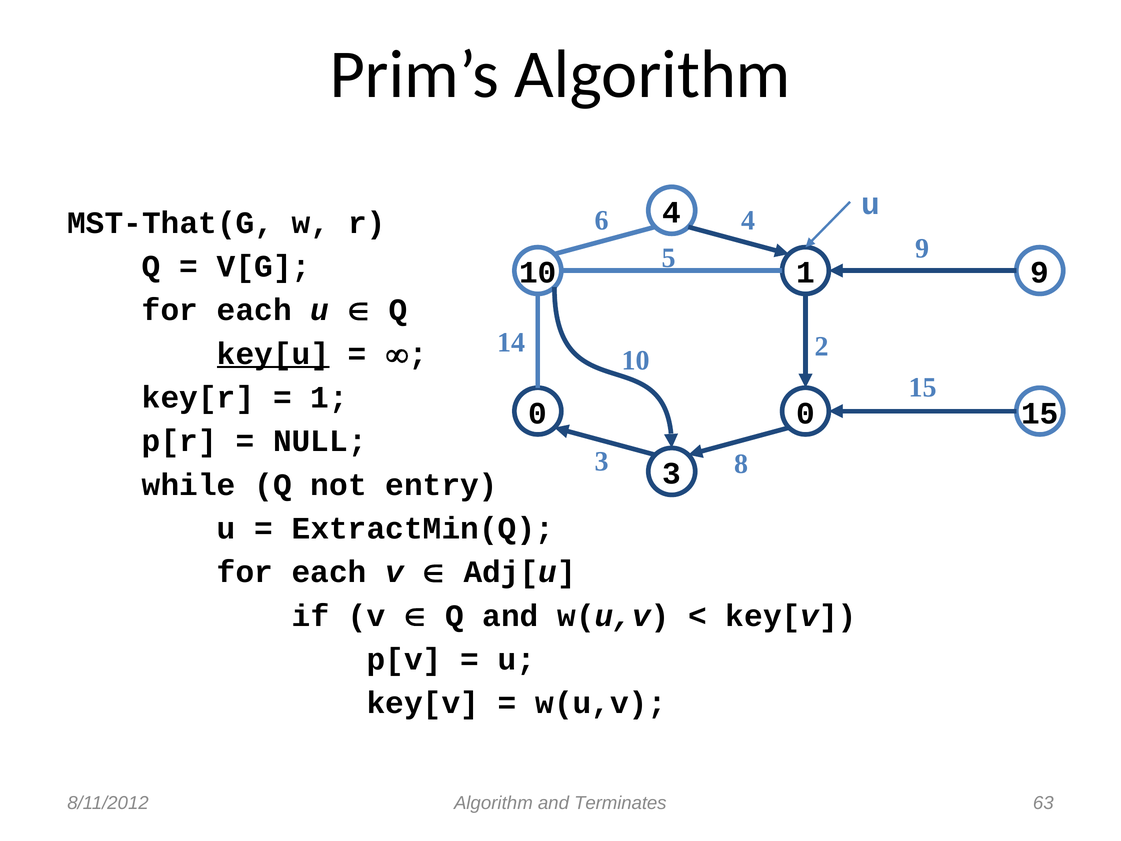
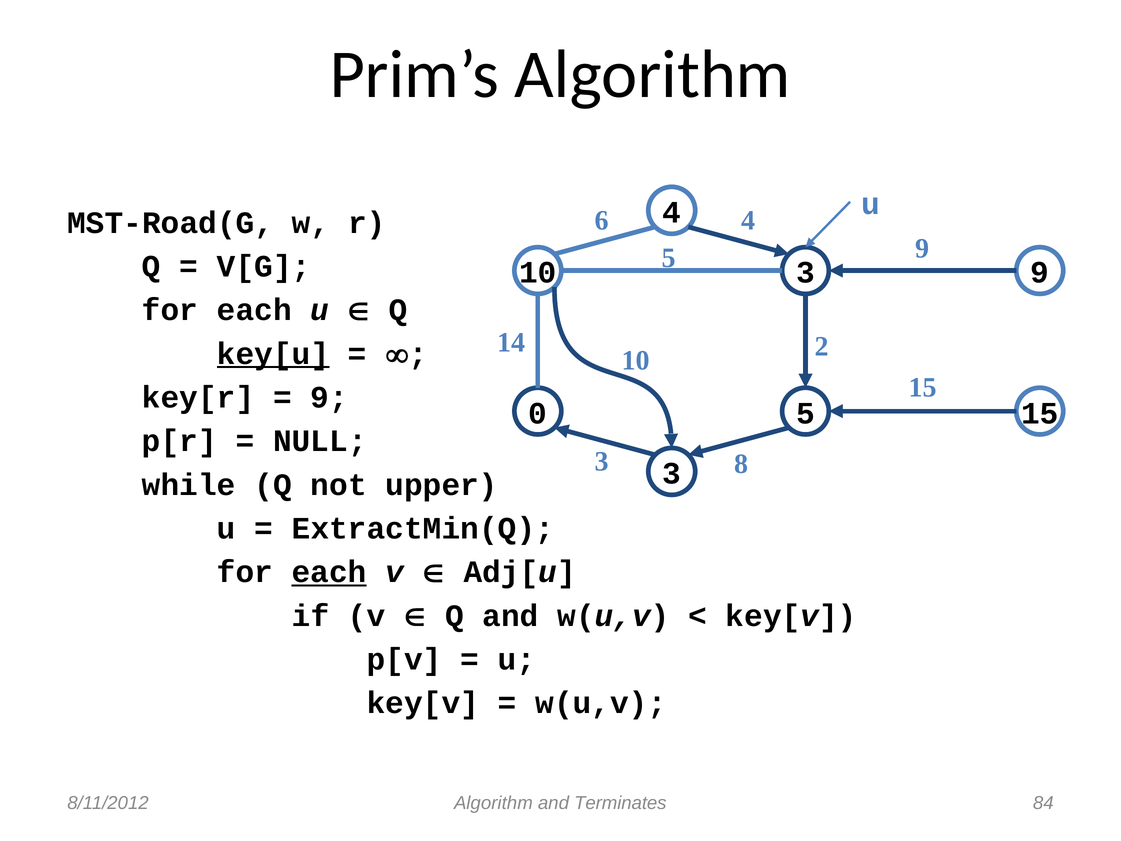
MST-That(G: MST-That(G -> MST-Road(G
1 at (805, 273): 1 -> 3
1 at (329, 397): 1 -> 9
0 0: 0 -> 5
entry: entry -> upper
each at (329, 572) underline: none -> present
63: 63 -> 84
